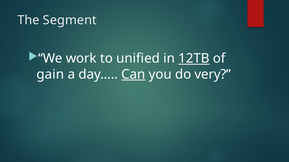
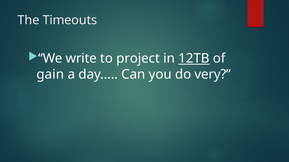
Segment: Segment -> Timeouts
work: work -> write
unified: unified -> project
Can underline: present -> none
